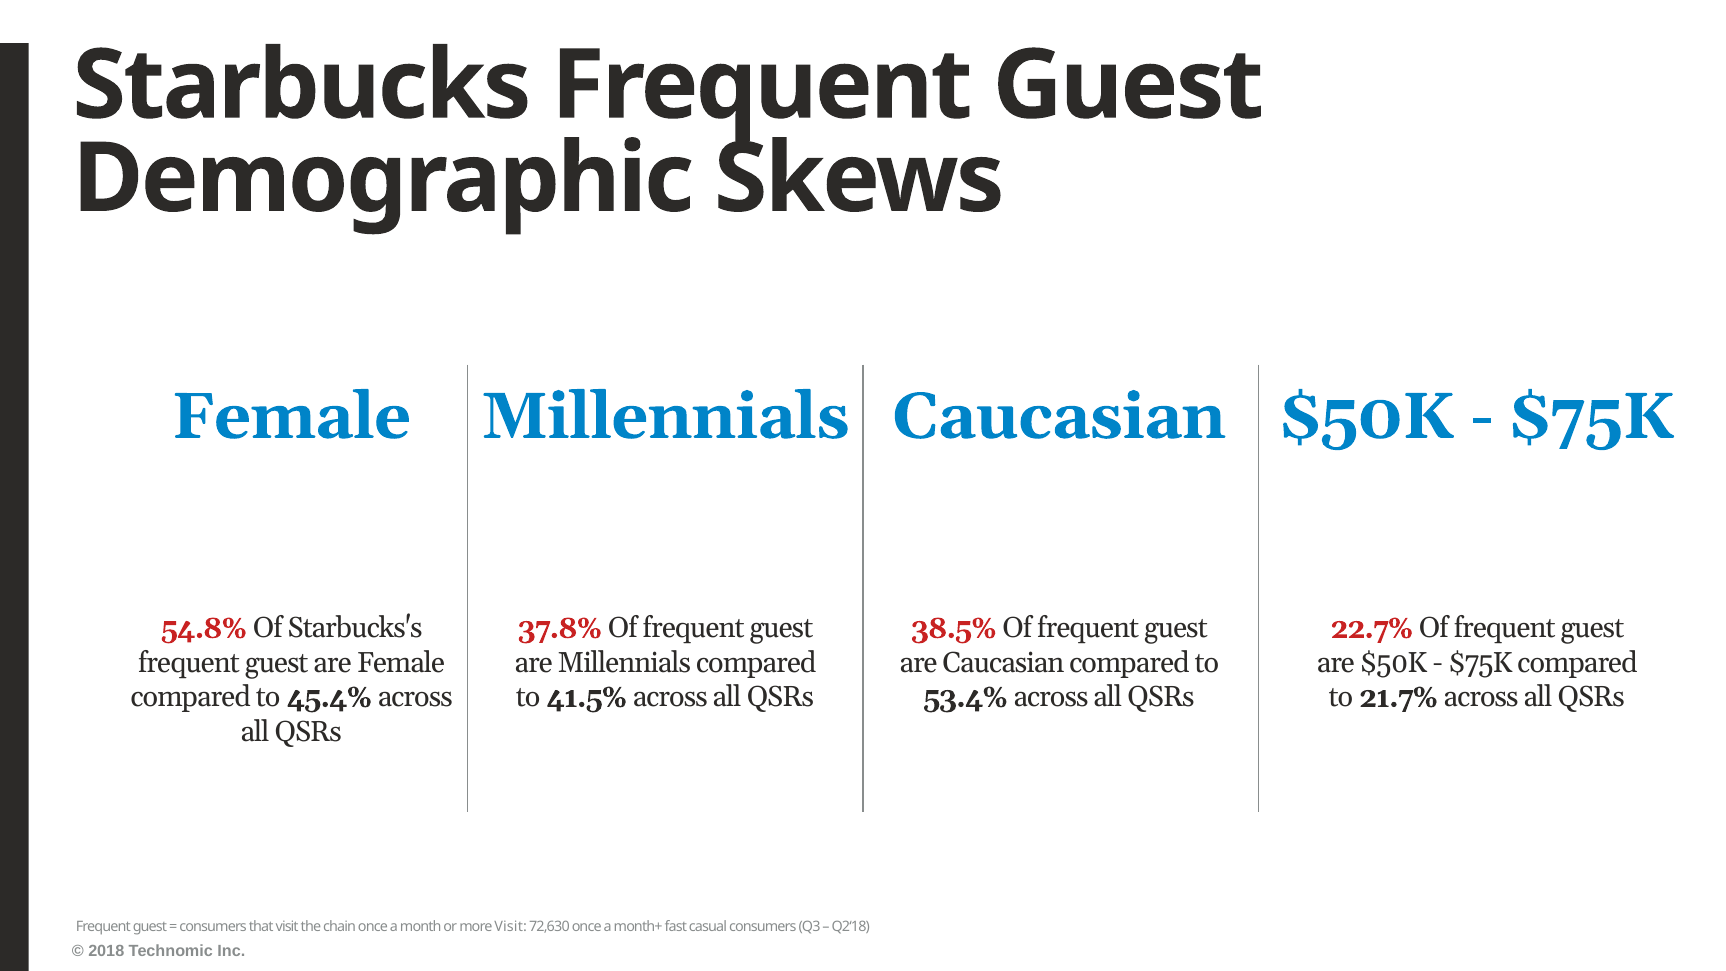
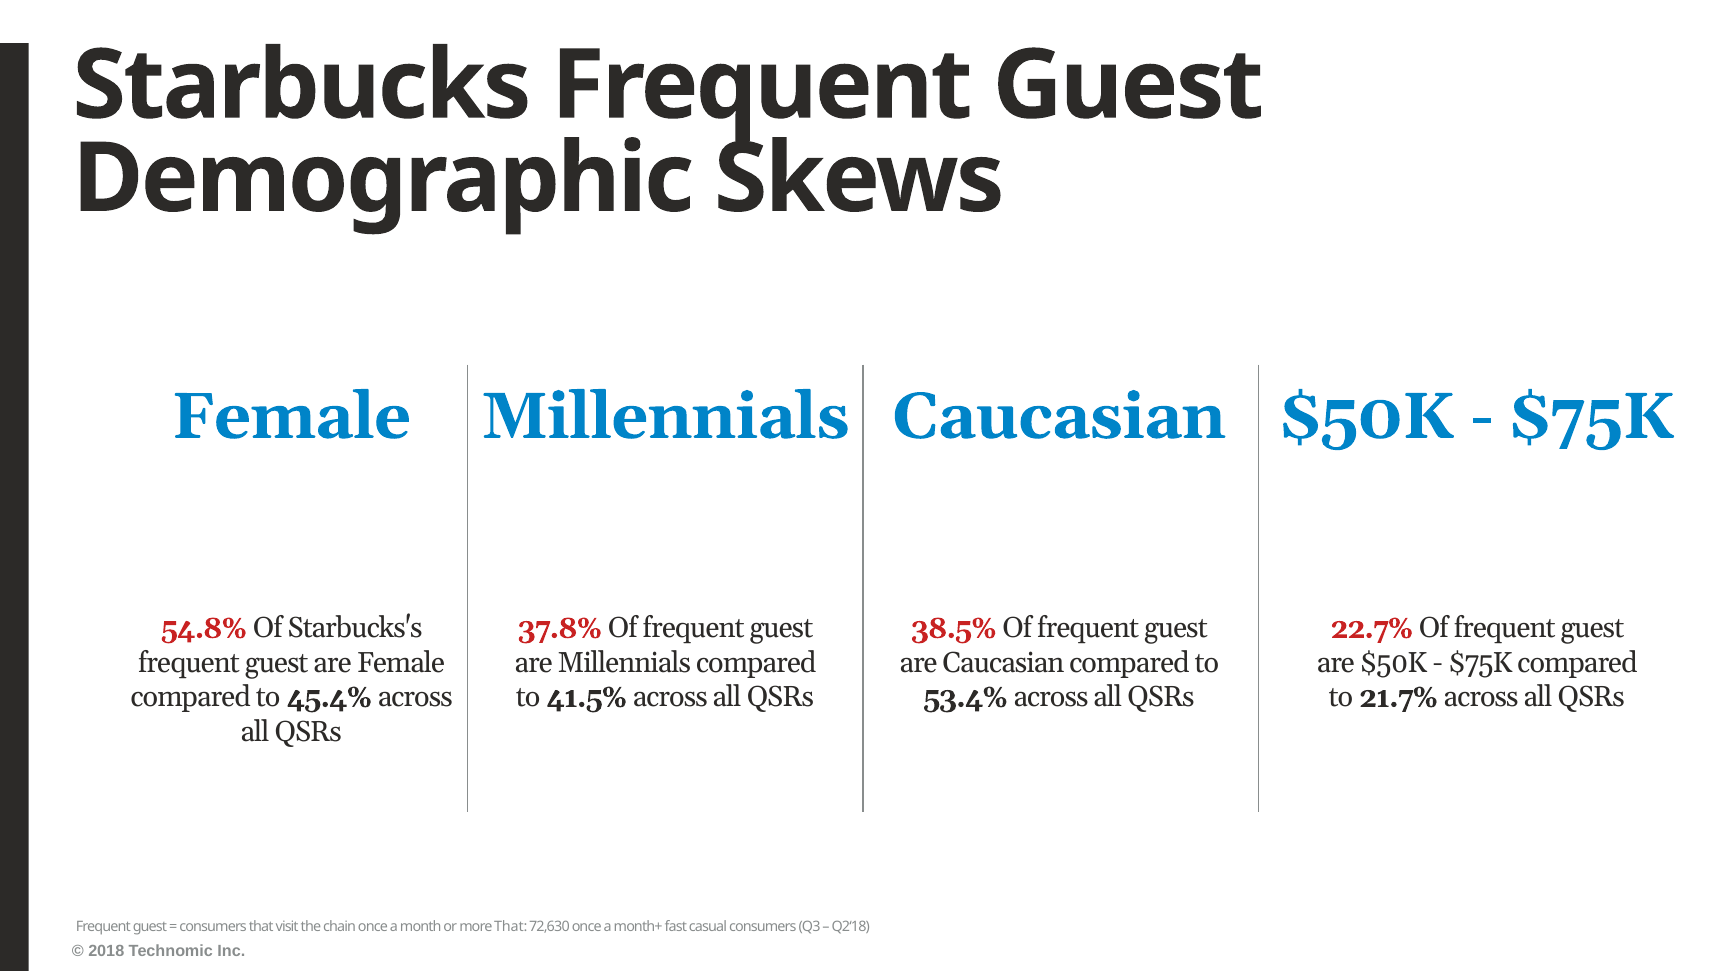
more Visit: Visit -> That
